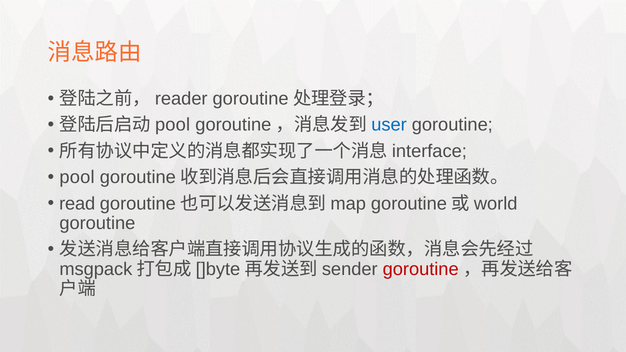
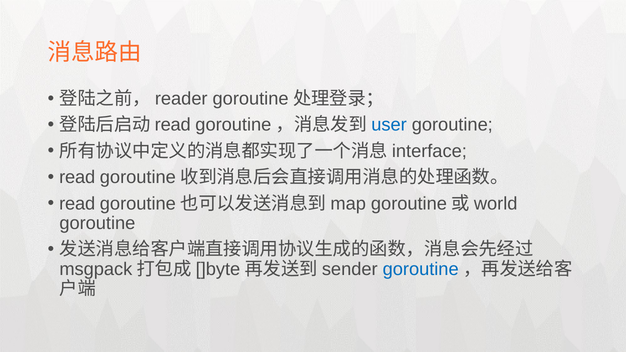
pool at (173, 125): pool -> read
pool at (77, 177): pool -> read
goroutine at (421, 269) colour: red -> blue
